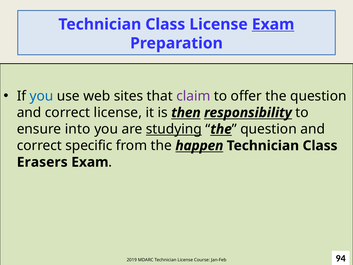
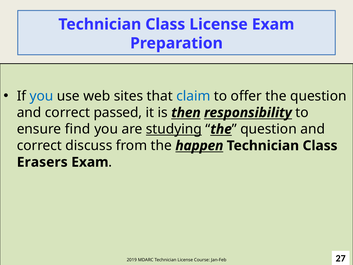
Exam at (273, 24) underline: present -> none
claim colour: purple -> blue
correct license: license -> passed
into: into -> find
specific: specific -> discuss
94: 94 -> 27
